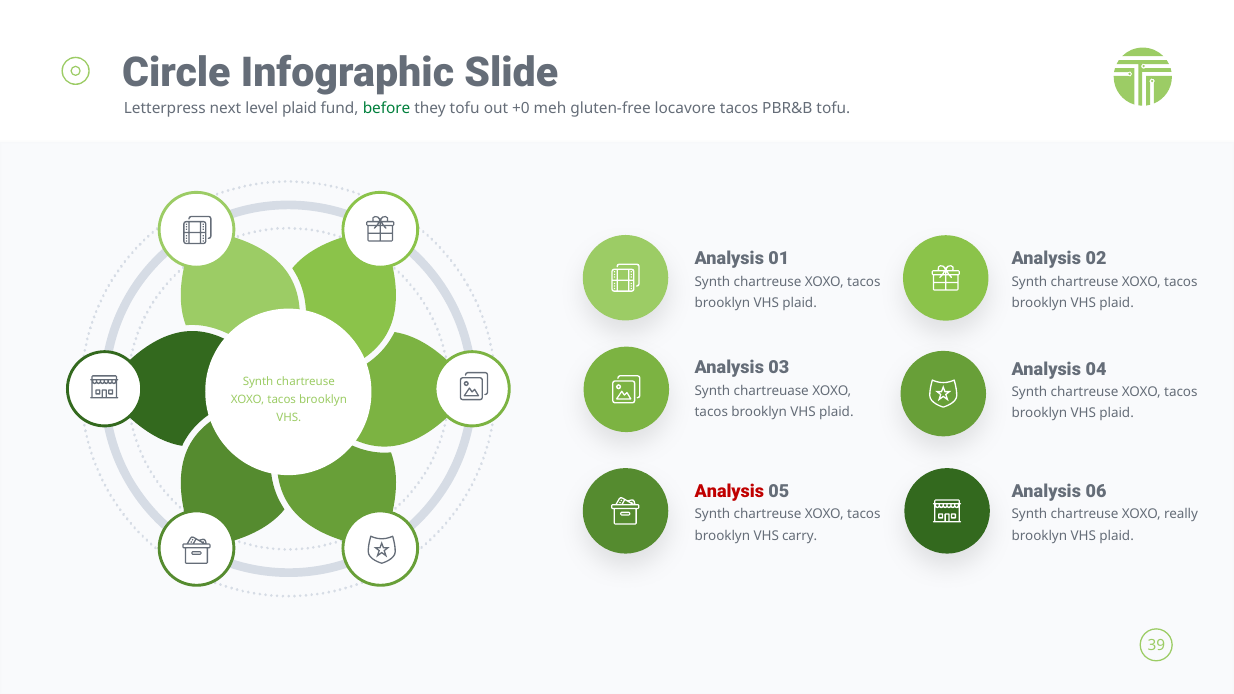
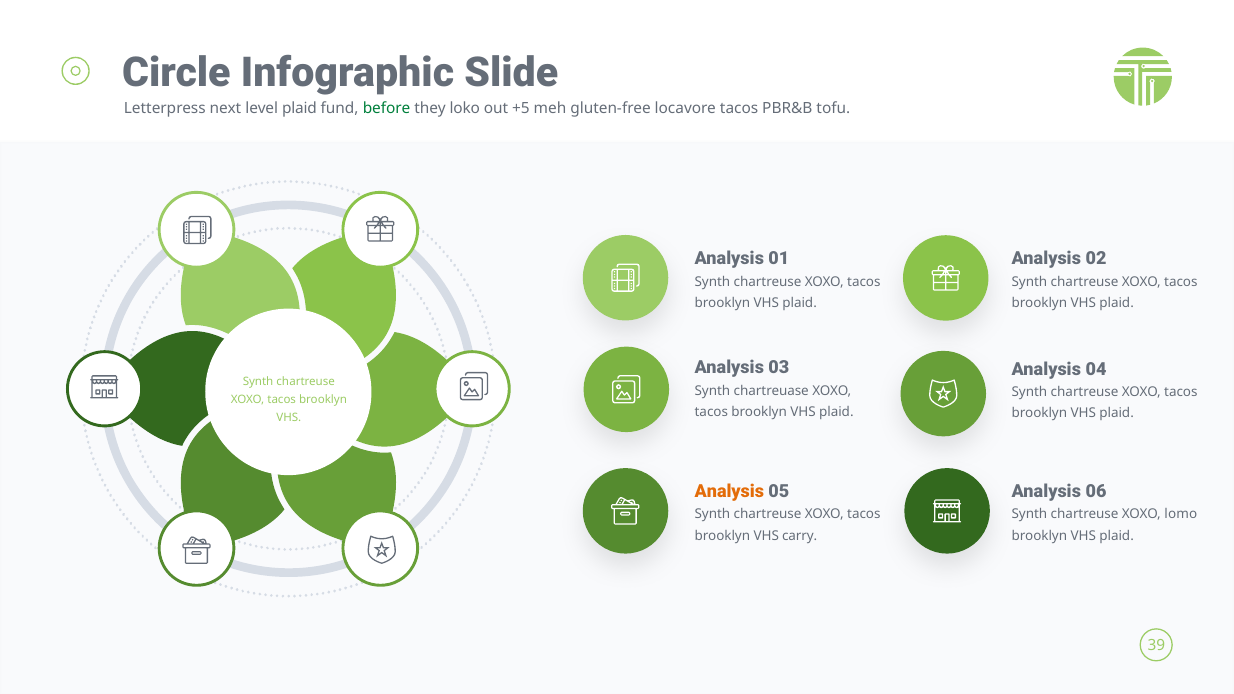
they tofu: tofu -> loko
+0: +0 -> +5
Analysis at (729, 491) colour: red -> orange
really: really -> lomo
